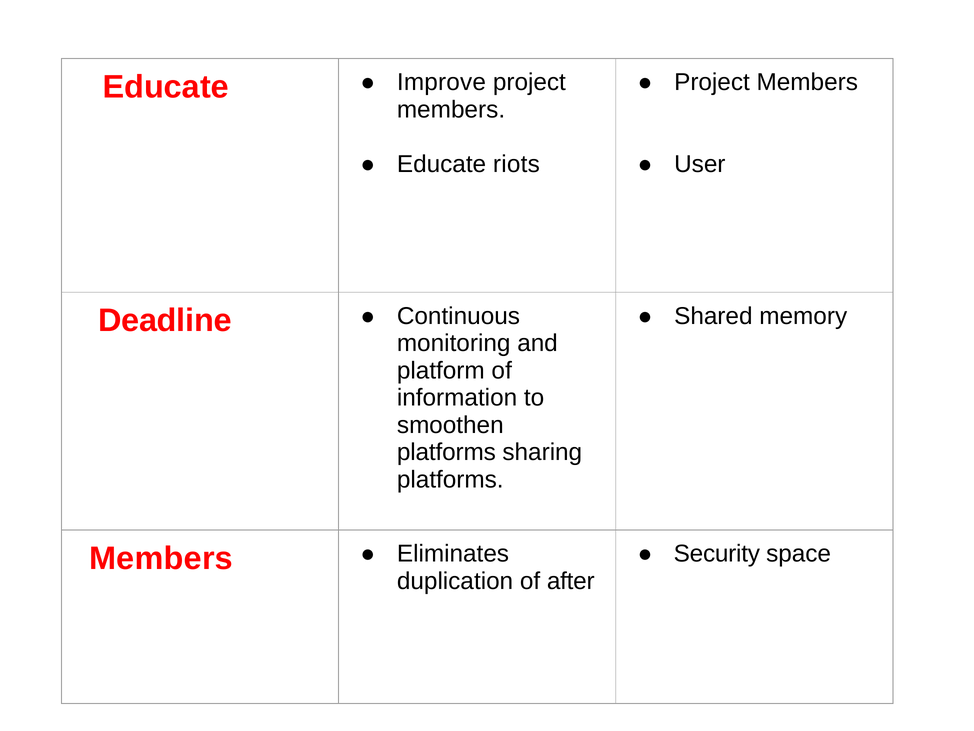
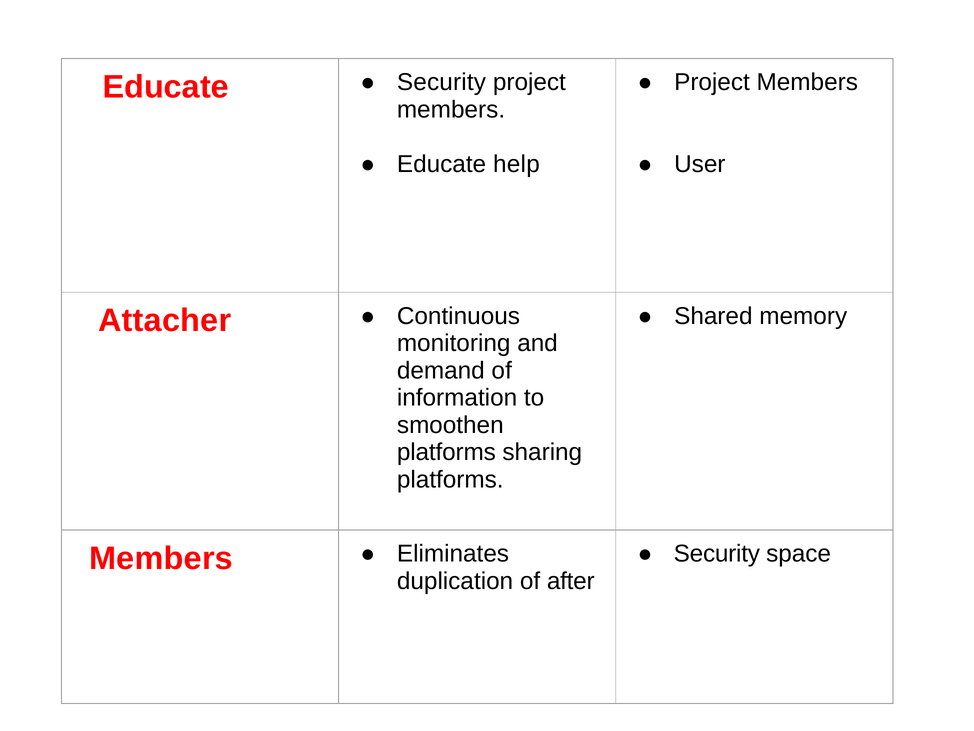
Improve at (441, 82): Improve -> Security
riots: riots -> help
Deadline: Deadline -> Attacher
platform: platform -> demand
